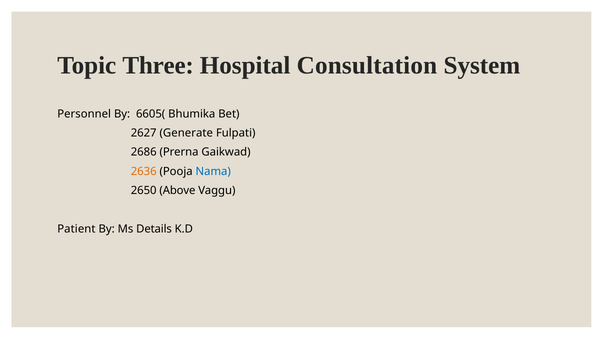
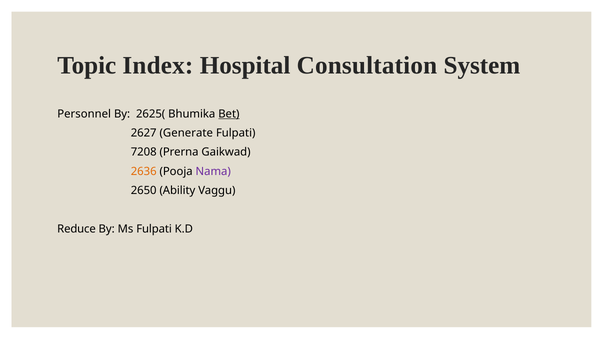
Three: Three -> Index
6605(: 6605( -> 2625(
Bet underline: none -> present
2686: 2686 -> 7208
Nama colour: blue -> purple
Above: Above -> Ability
Patient: Patient -> Reduce
Ms Details: Details -> Fulpati
